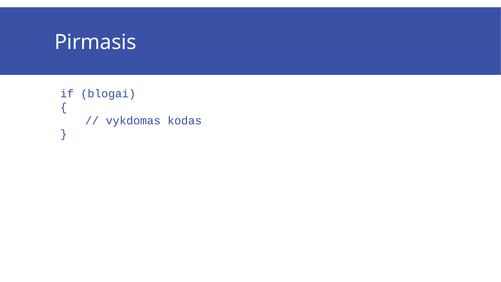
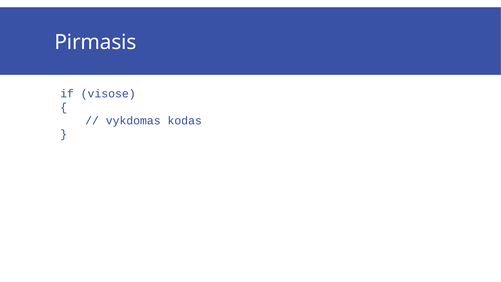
blogai: blogai -> visose
